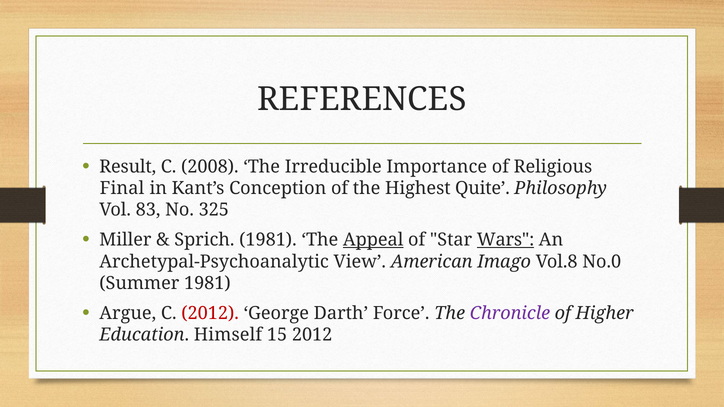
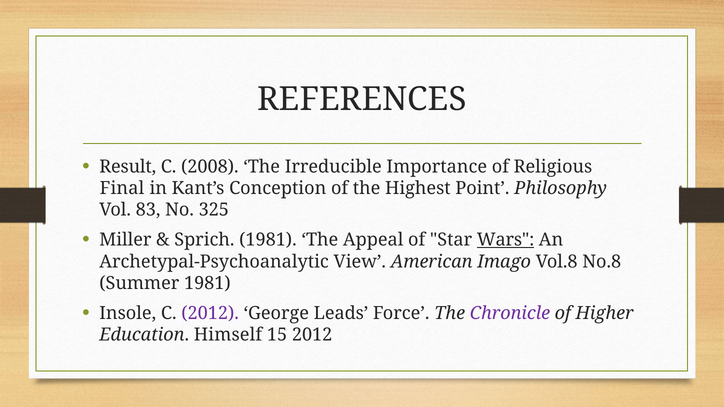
Quite: Quite -> Point
Appeal underline: present -> none
No.0: No.0 -> No.8
Argue: Argue -> Insole
2012 at (210, 313) colour: red -> purple
Darth: Darth -> Leads
